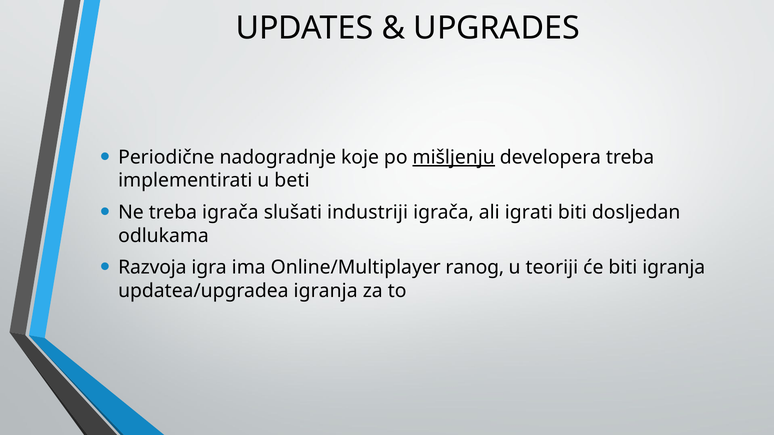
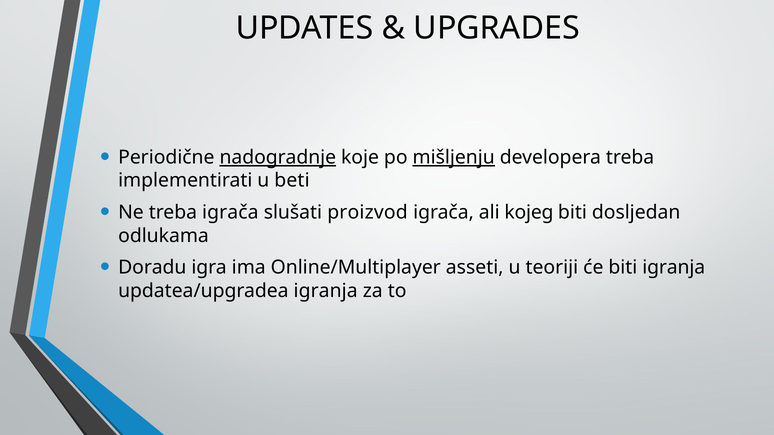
nadogradnje underline: none -> present
industriji: industriji -> proizvod
igrati: igrati -> kojeg
Razvoja: Razvoja -> Doradu
ranog: ranog -> asseti
